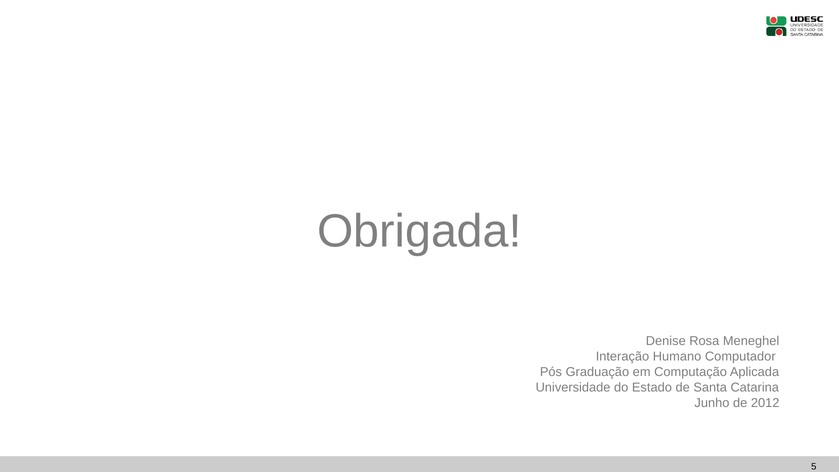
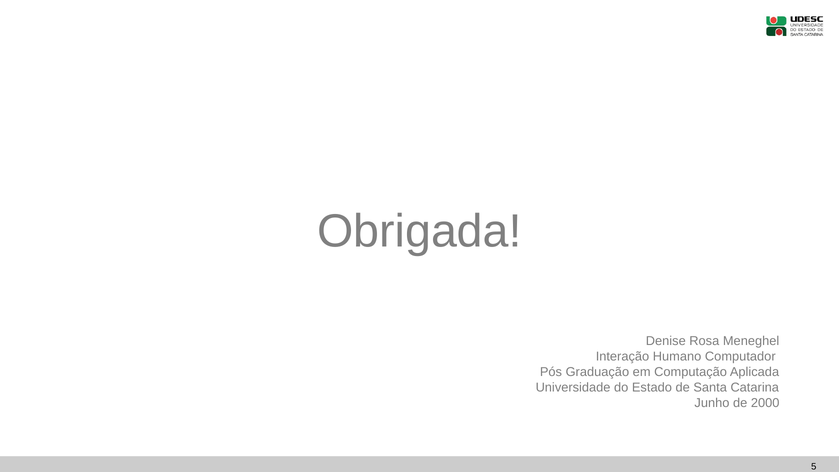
2012: 2012 -> 2000
